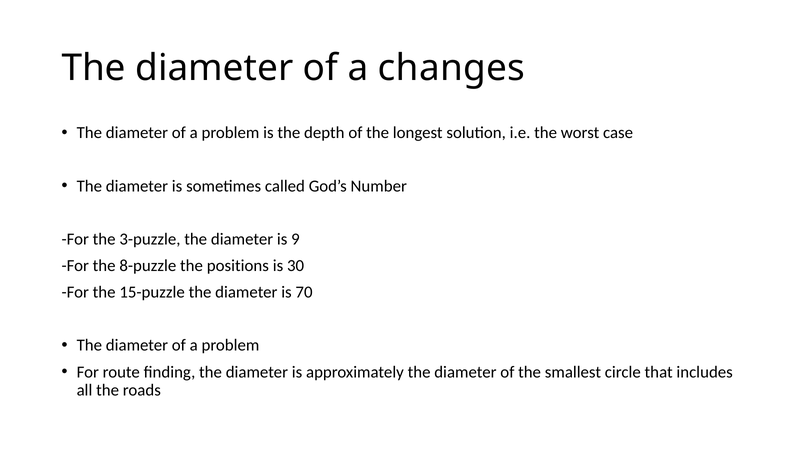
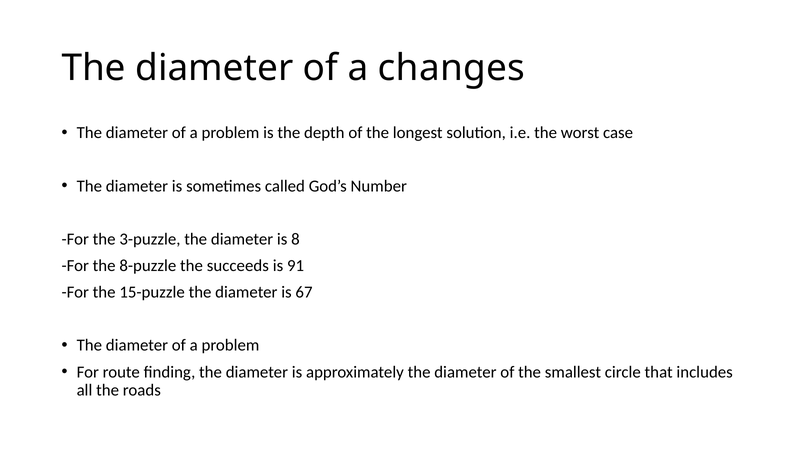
9: 9 -> 8
positions: positions -> succeeds
30: 30 -> 91
70: 70 -> 67
